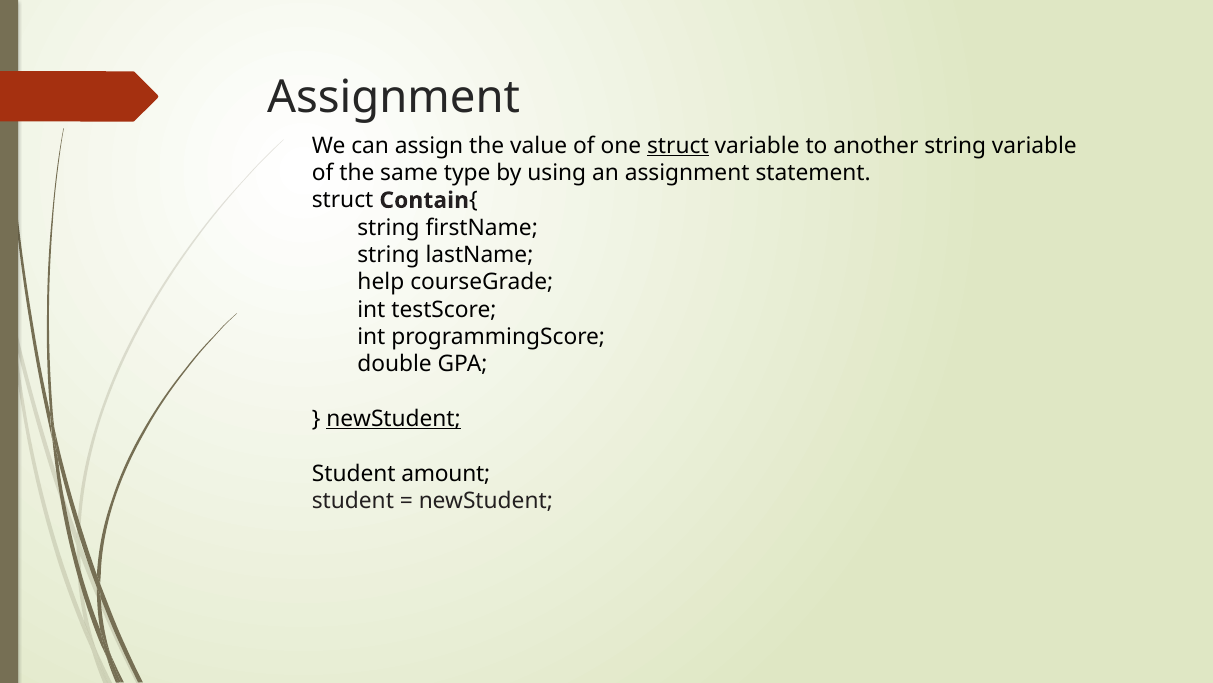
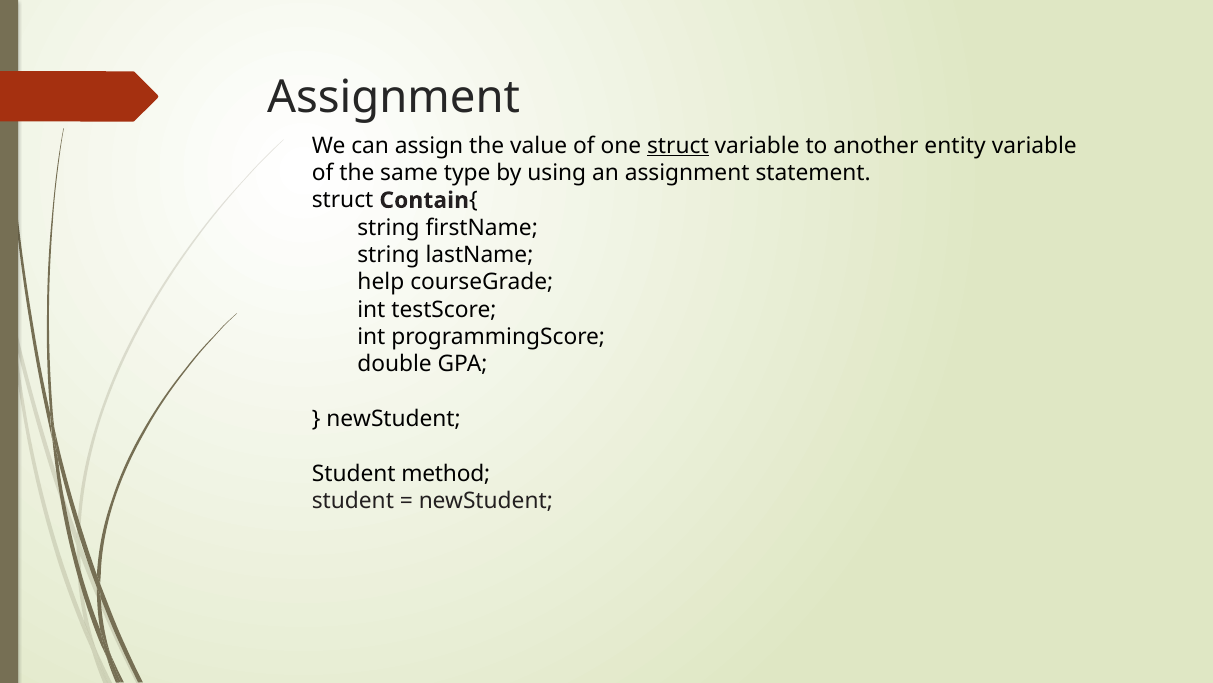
another string: string -> entity
newStudent at (394, 418) underline: present -> none
amount: amount -> method
